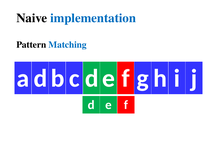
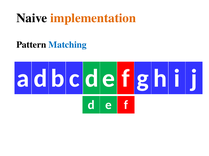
implementation colour: blue -> orange
